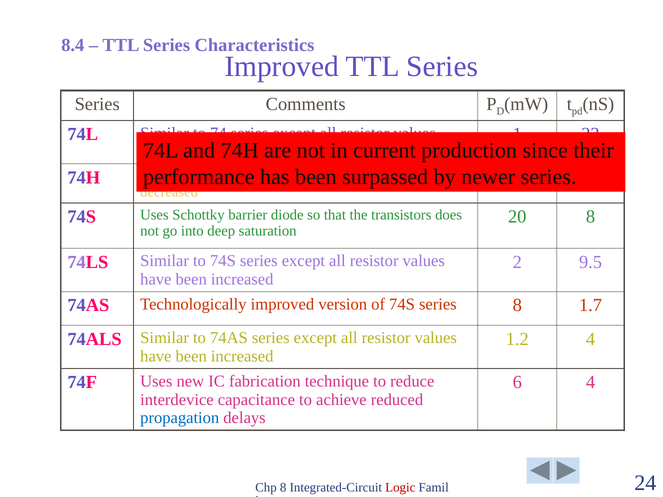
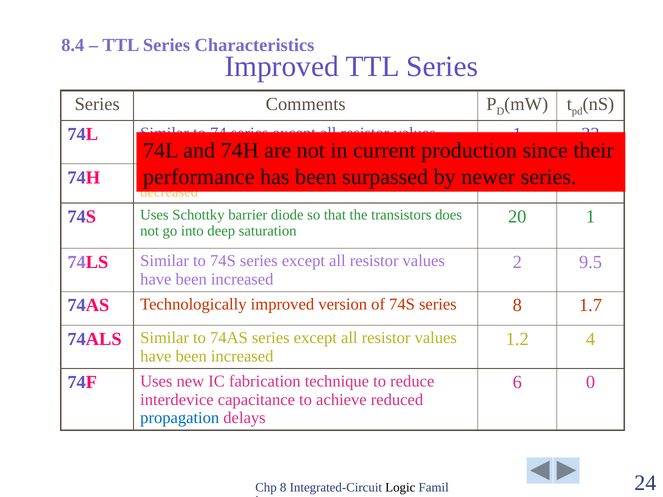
20 8: 8 -> 1
6 4: 4 -> 0
Logic colour: red -> black
